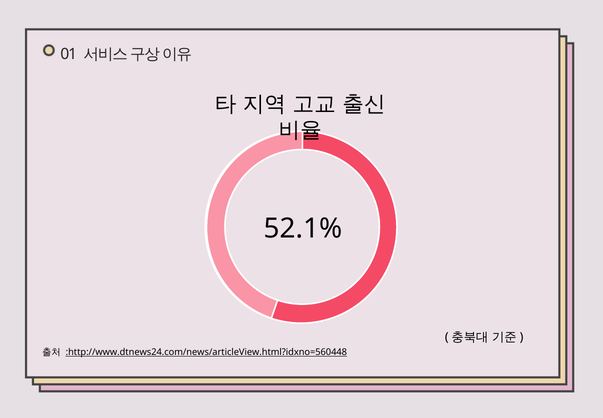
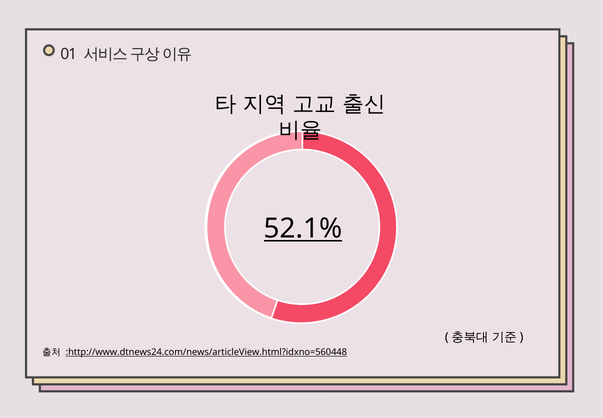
52.1% underline: none -> present
